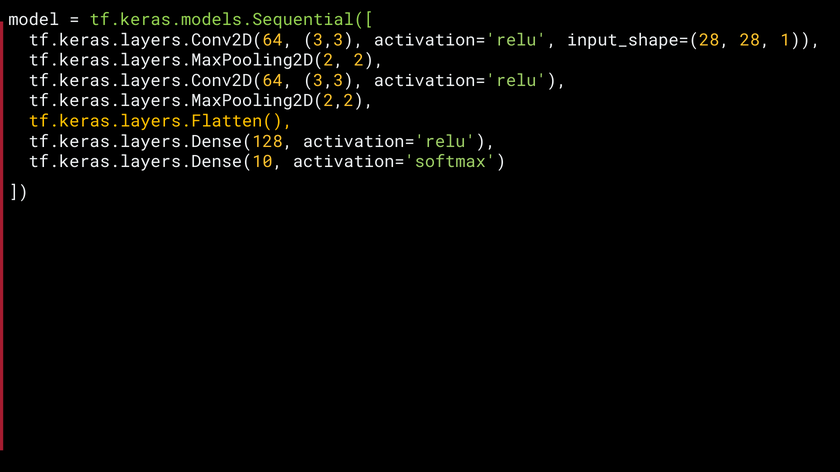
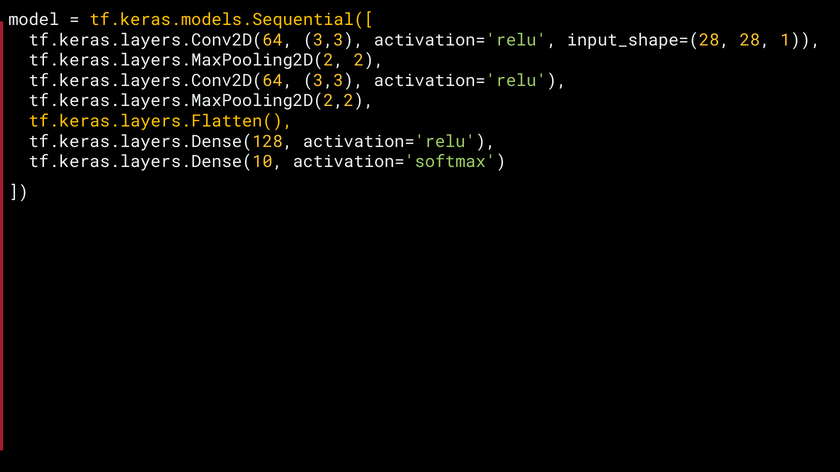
tf.keras.models.Sequential([ colour: light green -> yellow
